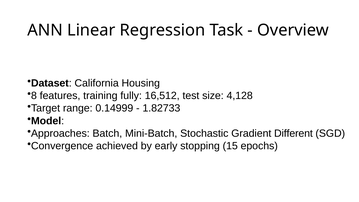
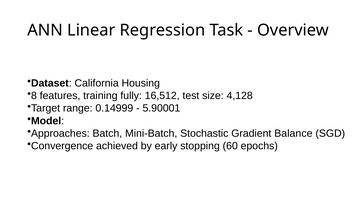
1.82733: 1.82733 -> 5.90001
Different: Different -> Balance
15: 15 -> 60
